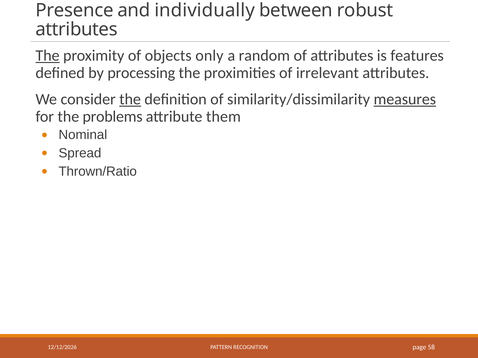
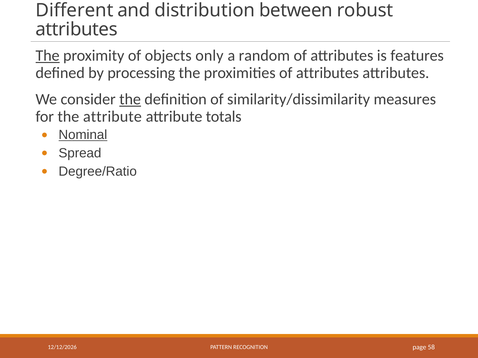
Presence: Presence -> Different
individually: individually -> distribution
proximities of irrelevant: irrelevant -> attributes
measures underline: present -> none
the problems: problems -> attribute
them: them -> totals
Nominal underline: none -> present
Thrown/Ratio: Thrown/Ratio -> Degree/Ratio
